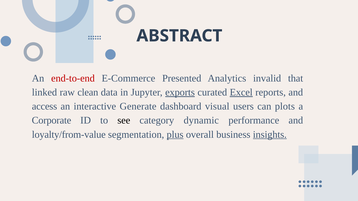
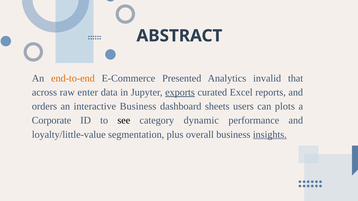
end-to-end colour: red -> orange
linked: linked -> across
clean: clean -> enter
Excel underline: present -> none
access: access -> orders
interactive Generate: Generate -> Business
visual: visual -> sheets
loyalty/from-value: loyalty/from-value -> loyalty/little-value
plus underline: present -> none
